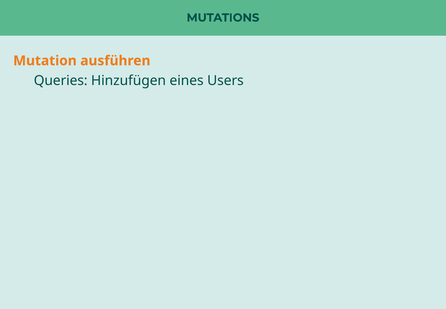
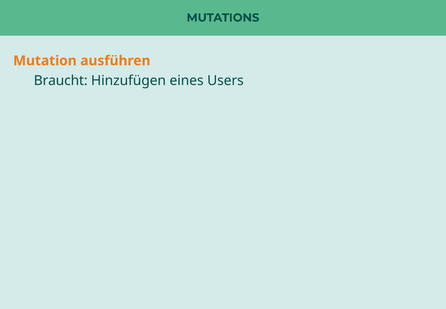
Queries: Queries -> Braucht
